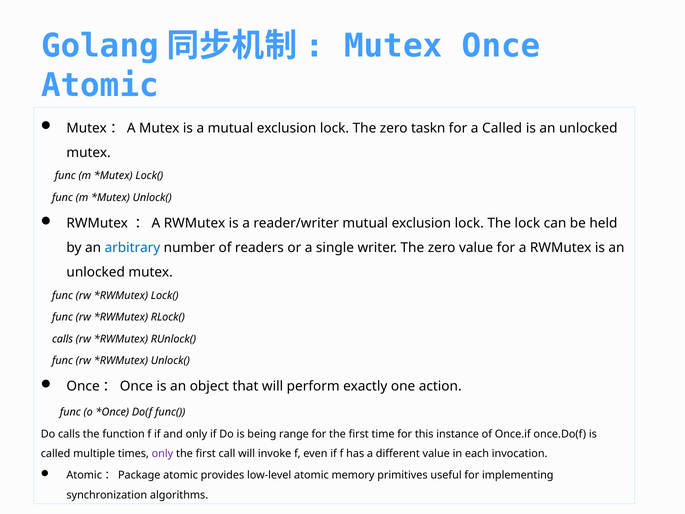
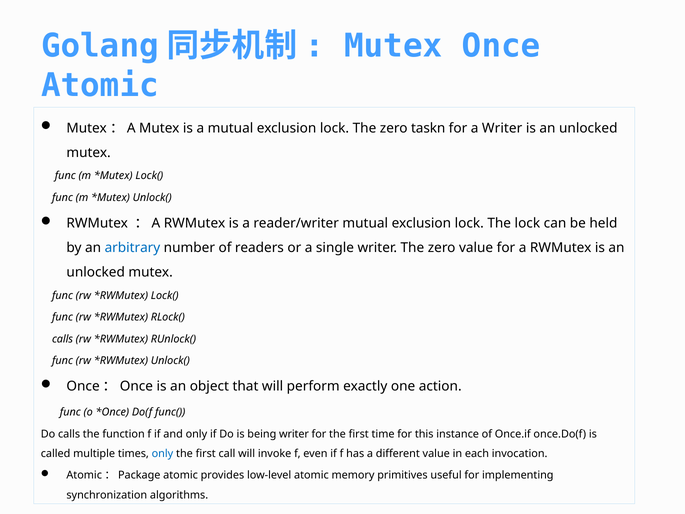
a Called: Called -> Writer
being range: range -> writer
only at (162, 453) colour: purple -> blue
